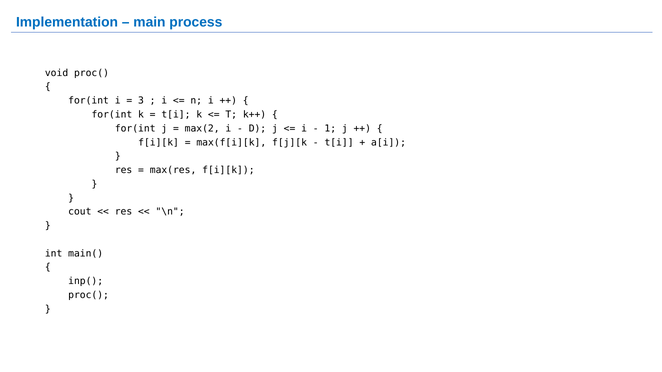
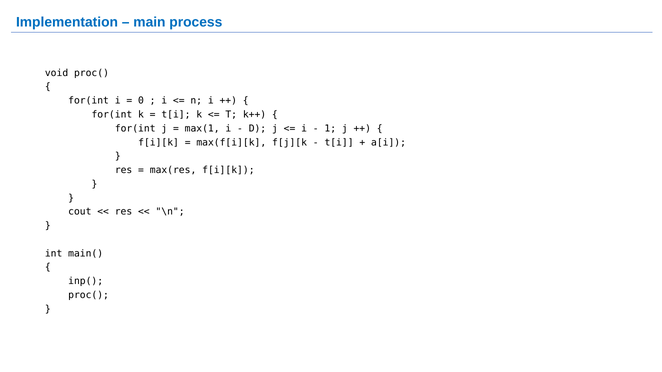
3: 3 -> 0
max(2: max(2 -> max(1
